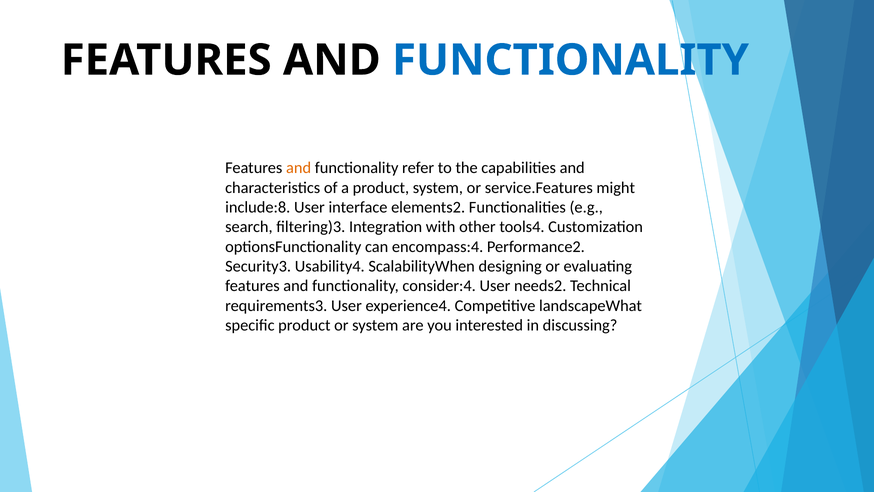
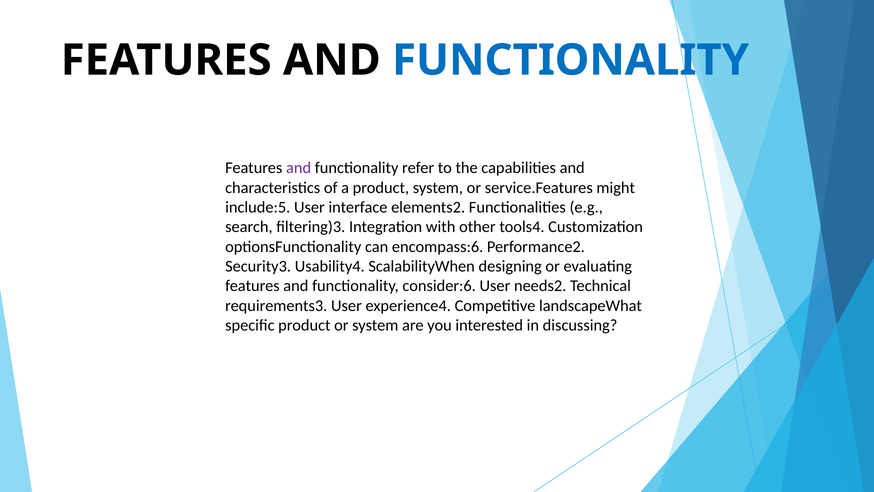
and at (299, 168) colour: orange -> purple
include:8: include:8 -> include:5
encompass:4: encompass:4 -> encompass:6
consider:4: consider:4 -> consider:6
